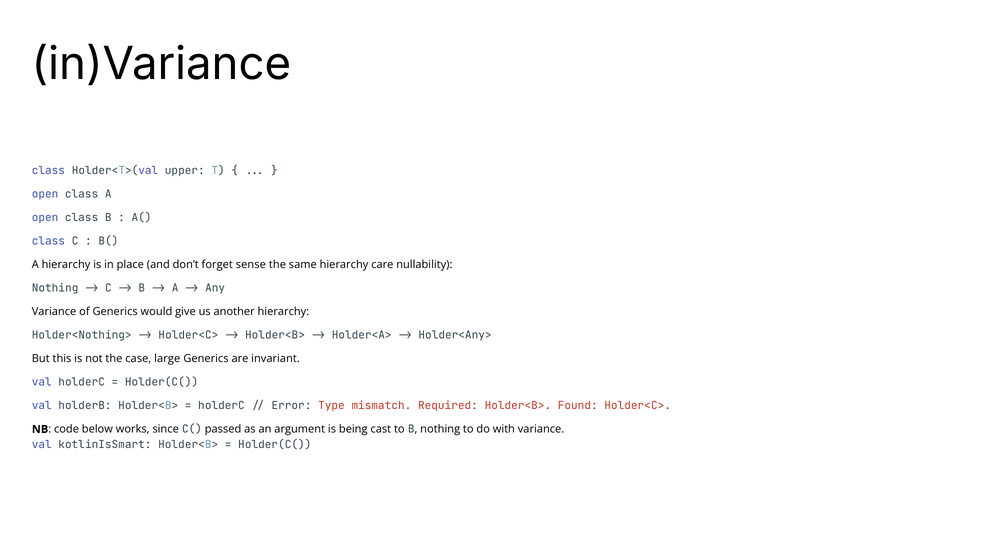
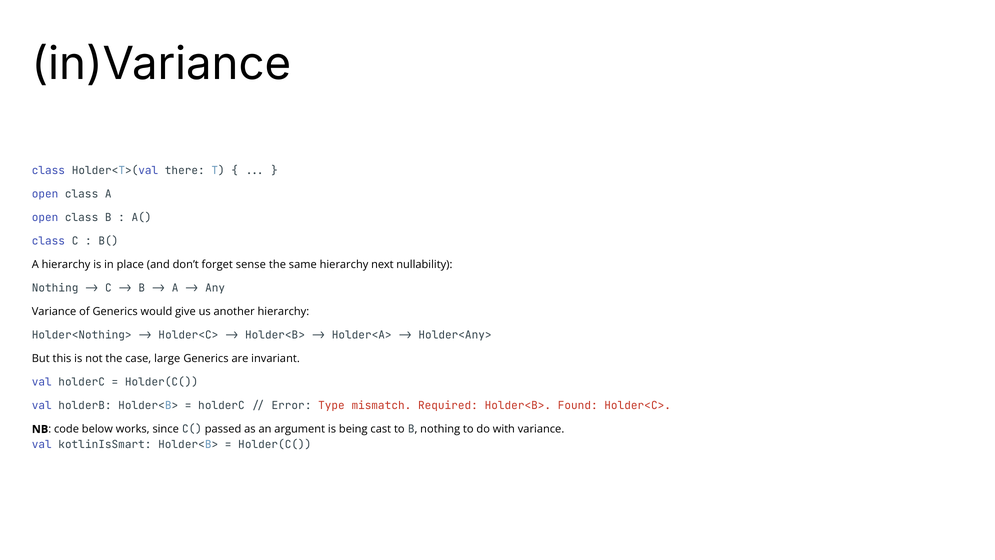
upper: upper -> there
care: care -> next
